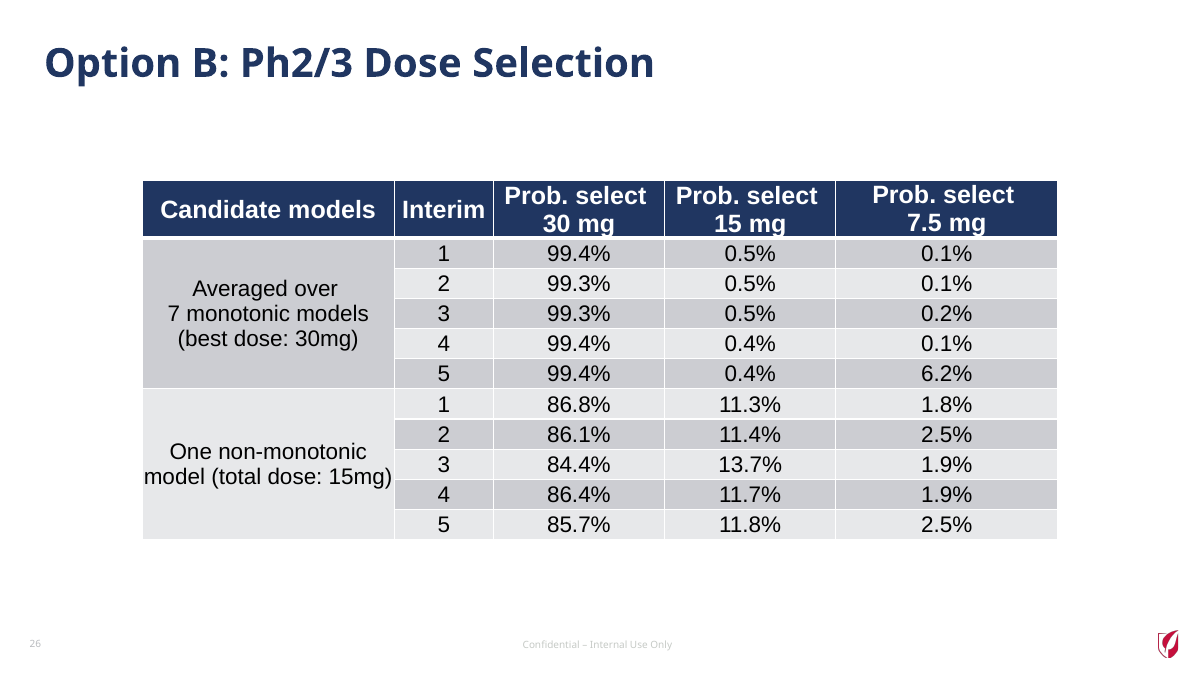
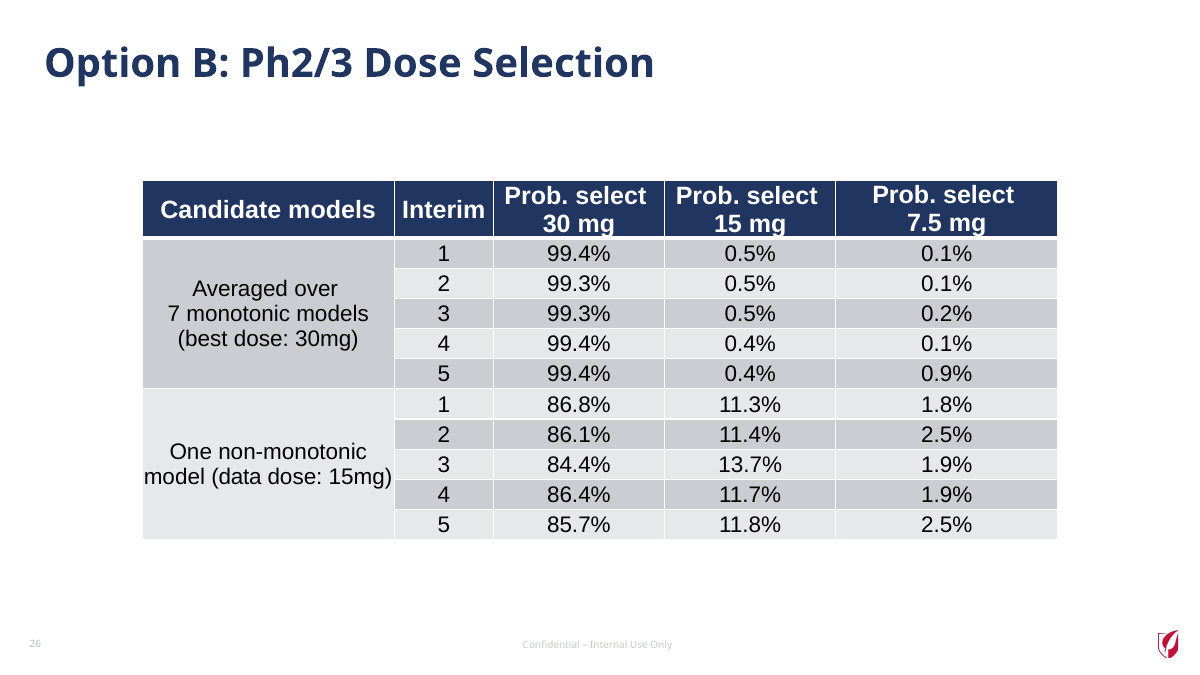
6.2%: 6.2% -> 0.9%
total: total -> data
